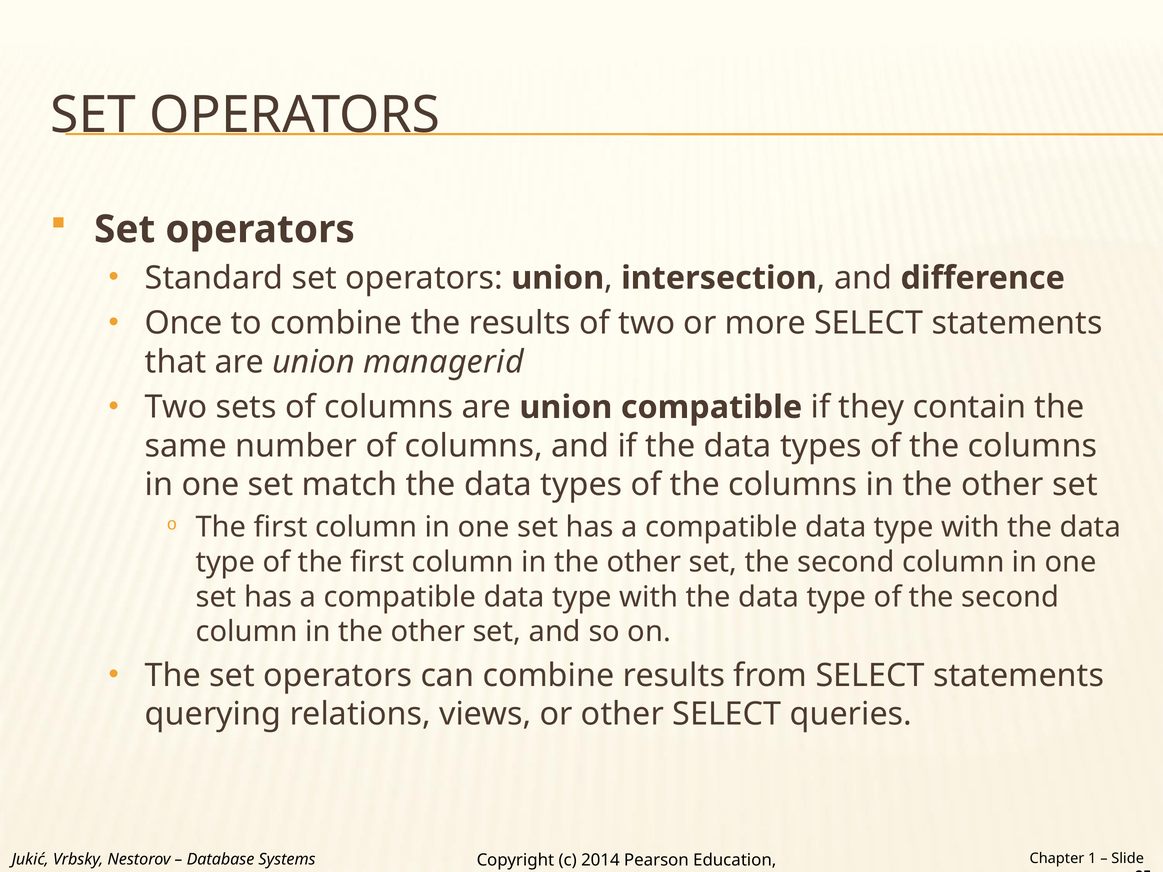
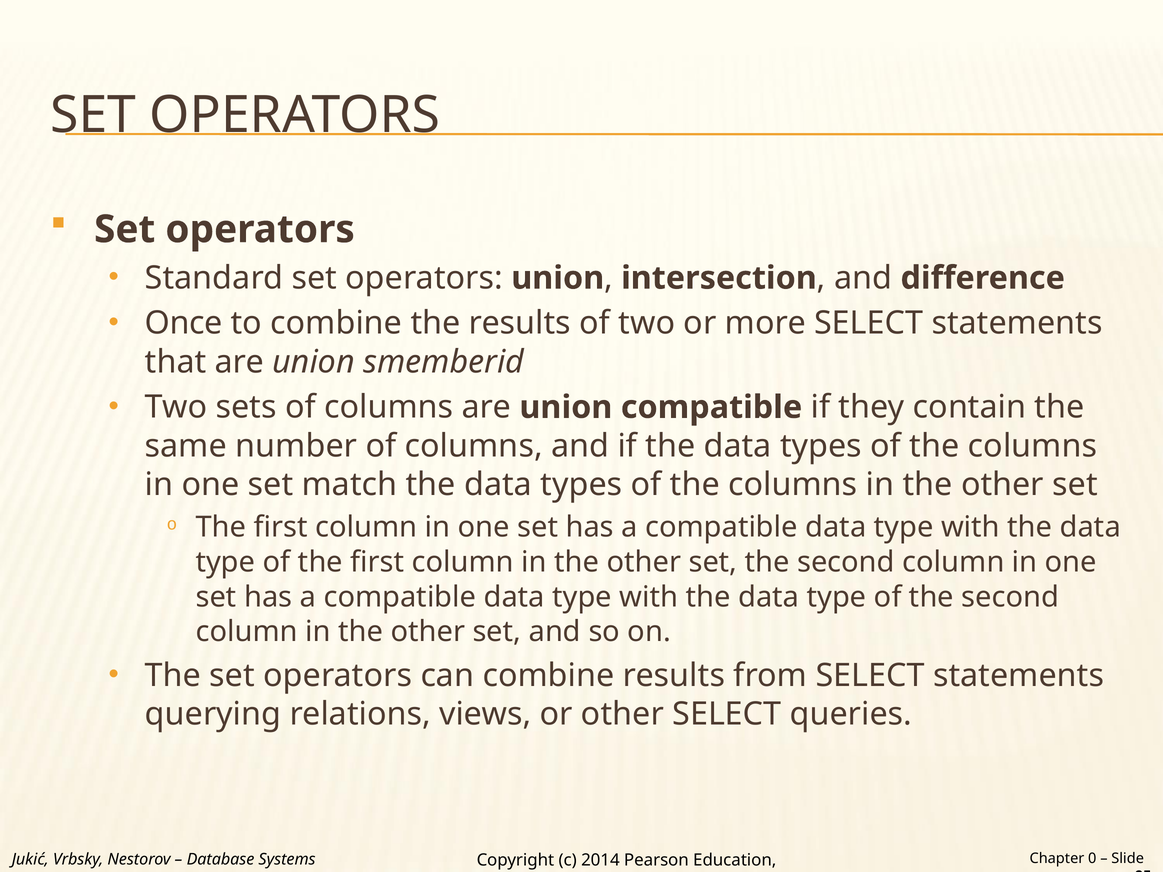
managerid: managerid -> smemberid
1: 1 -> 0
